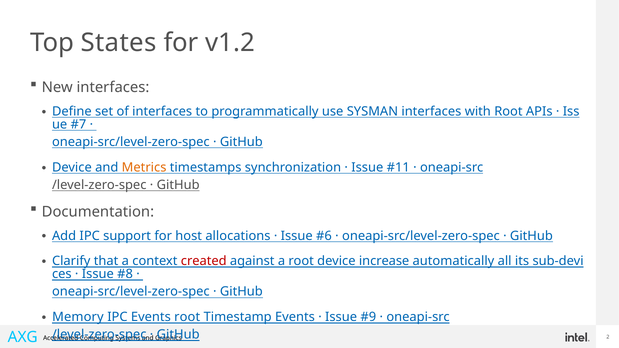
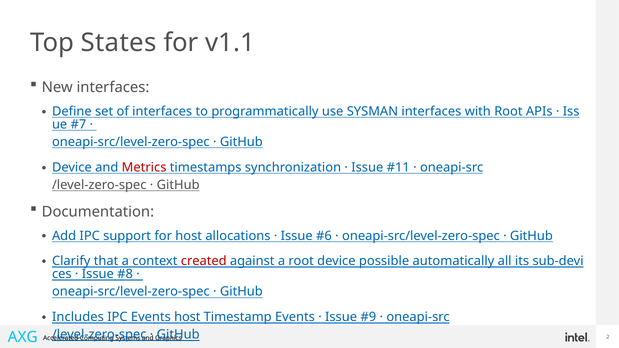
v1.2: v1.2 -> v1.1
Metrics colour: orange -> red
increase: increase -> possible
Memory: Memory -> Includes
Events root: root -> host
